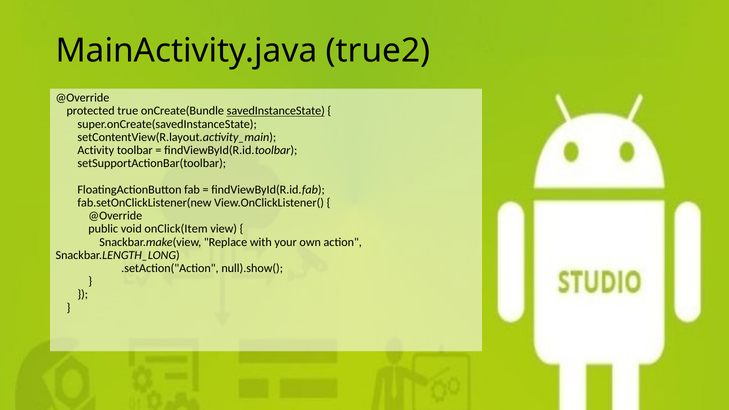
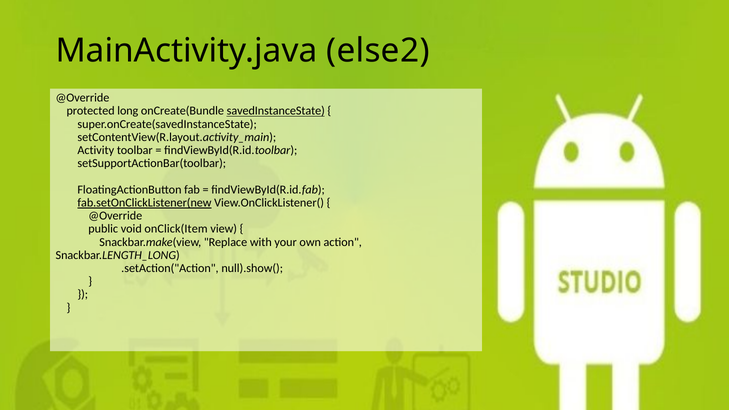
true2: true2 -> else2
true: true -> long
fab.setOnClickListener(new underline: none -> present
